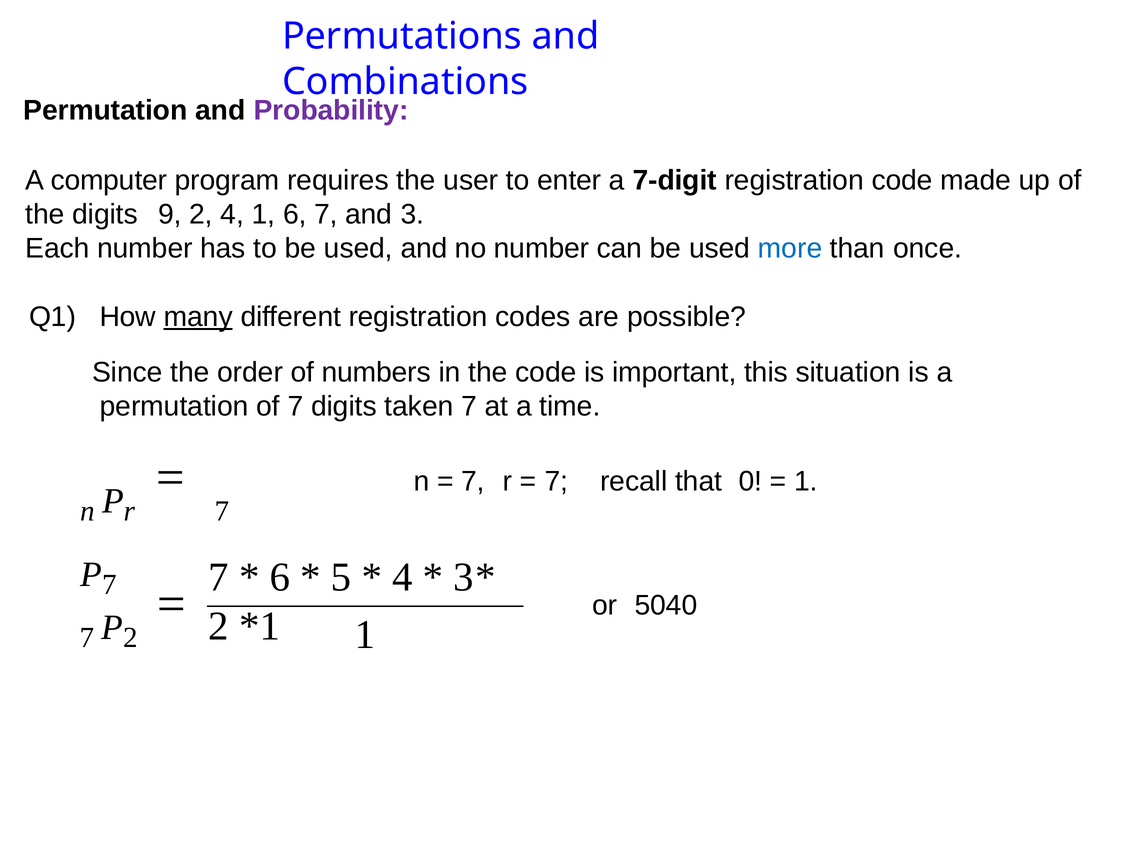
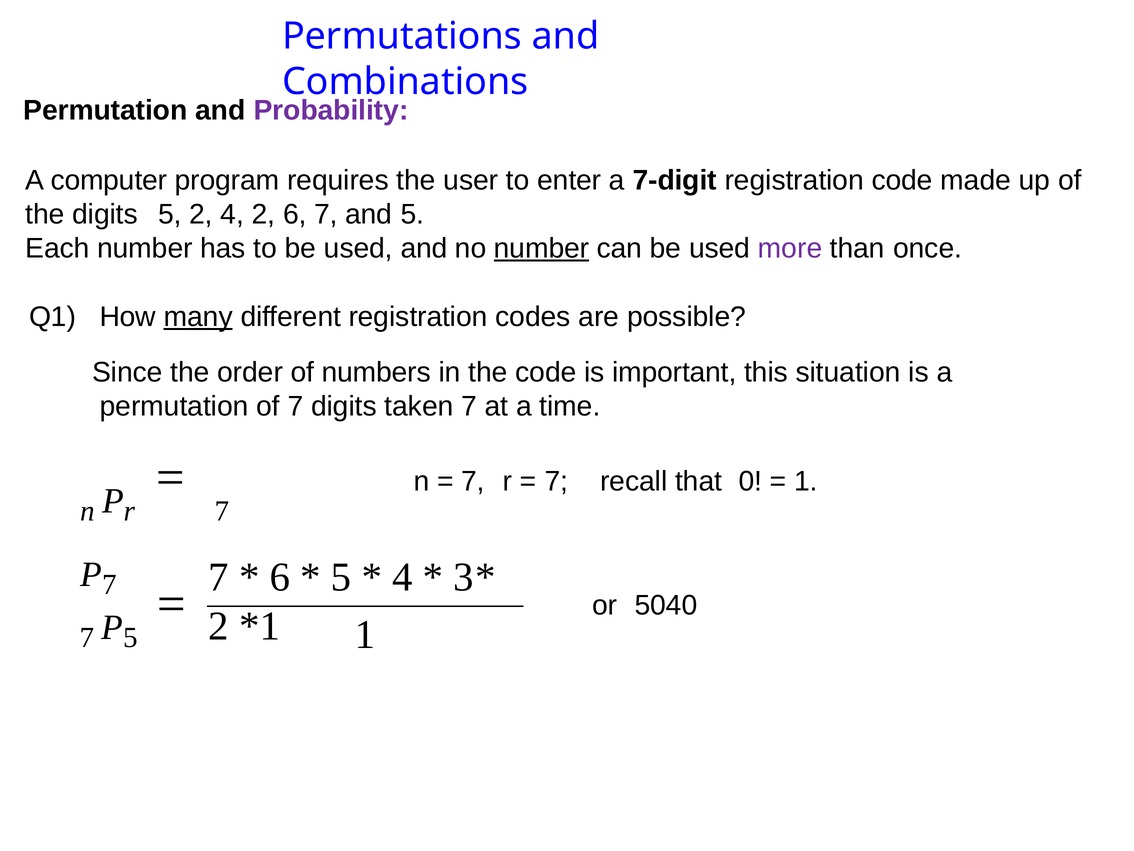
digits 9: 9 -> 5
4 1: 1 -> 2
and 3: 3 -> 5
number at (542, 248) underline: none -> present
more colour: blue -> purple
2 at (130, 637): 2 -> 5
